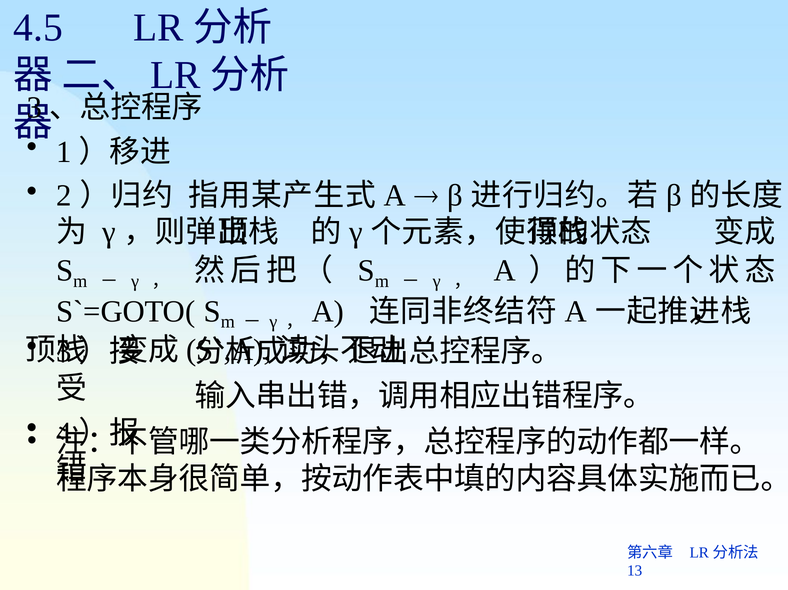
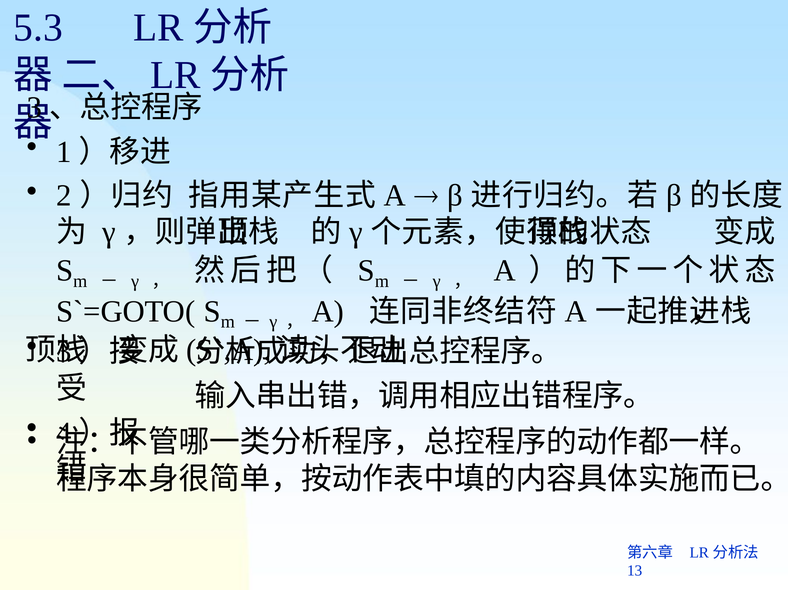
4.5: 4.5 -> 5.3
